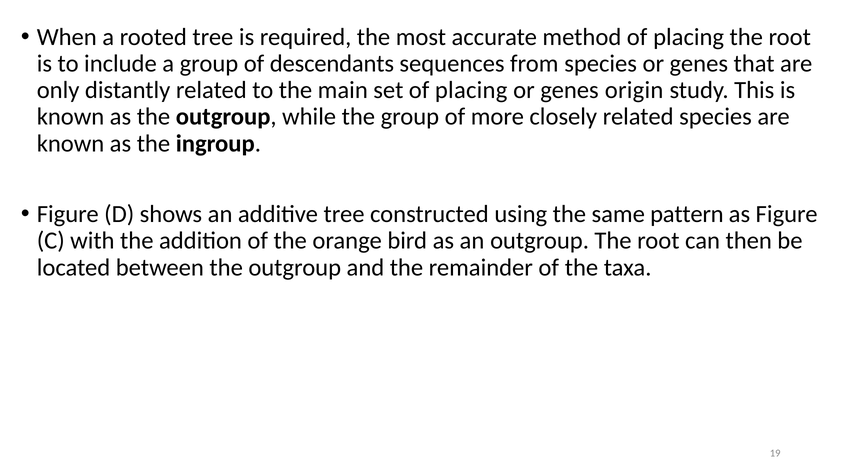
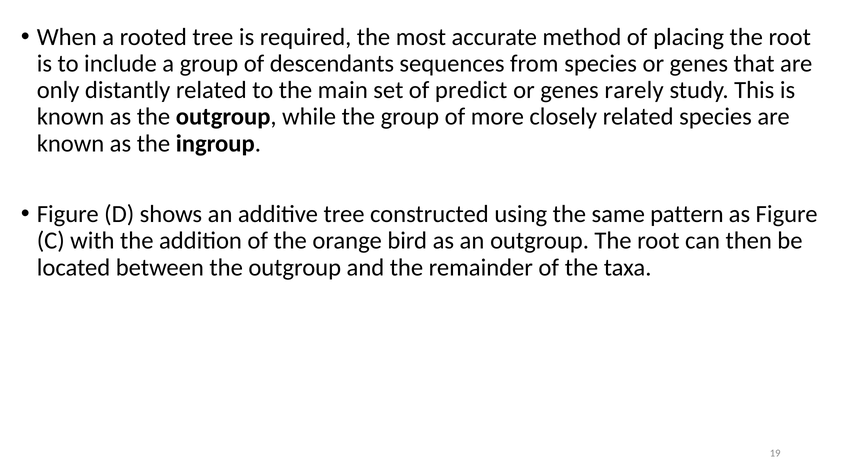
set of placing: placing -> predict
origin: origin -> rarely
